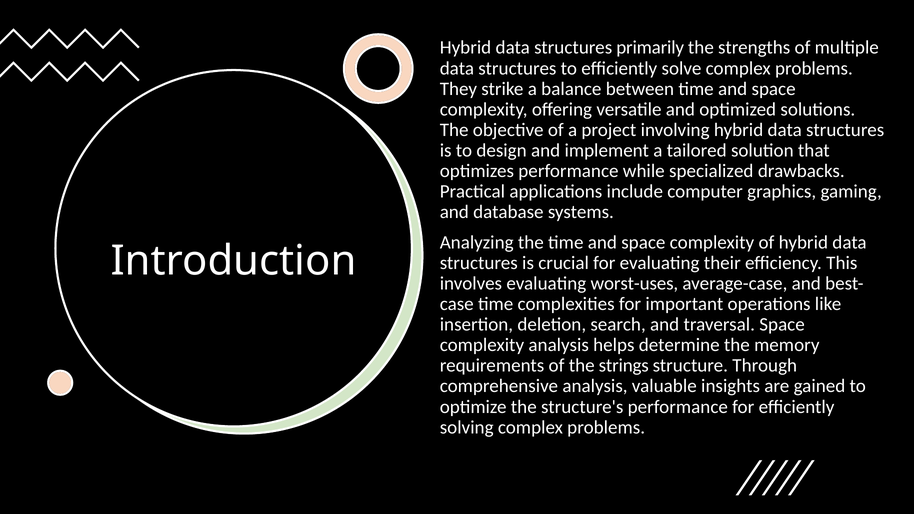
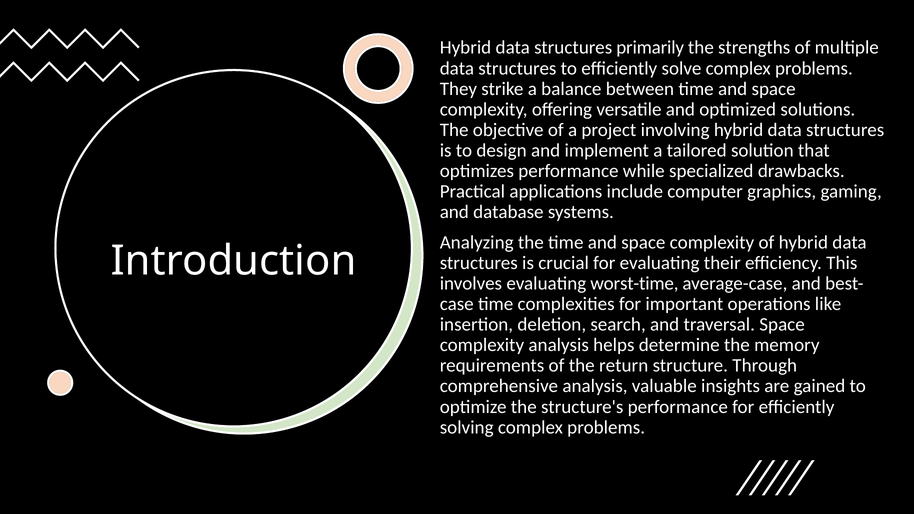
worst-uses: worst-uses -> worst-time
strings: strings -> return
